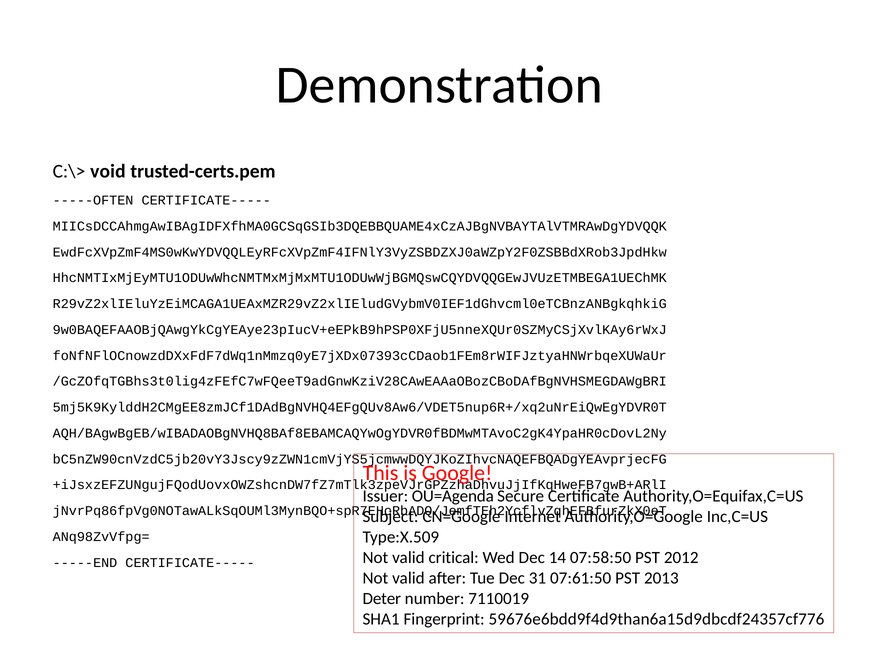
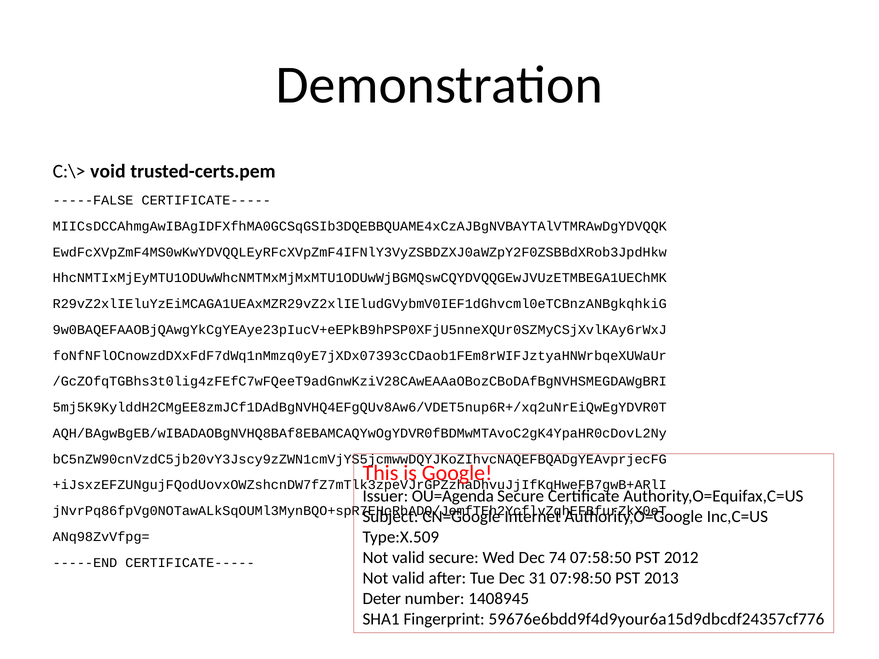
-----OFTEN: -----OFTEN -> -----FALSE
valid critical: critical -> secure
14: 14 -> 74
07:61:50: 07:61:50 -> 07:98:50
7110019: 7110019 -> 1408945
59676e6bdd9f4d9than6a15d9dbcdf24357cf776: 59676e6bdd9f4d9than6a15d9dbcdf24357cf776 -> 59676e6bdd9f4d9your6a15d9dbcdf24357cf776
